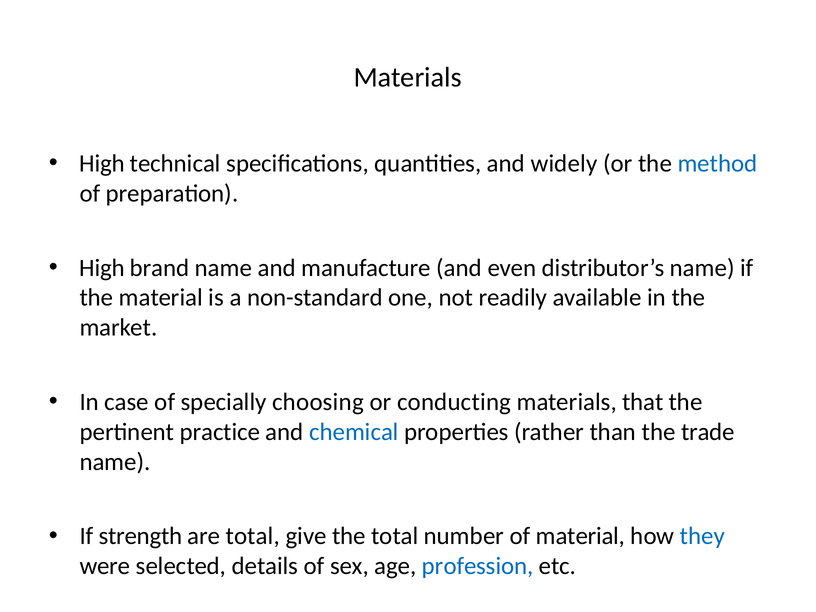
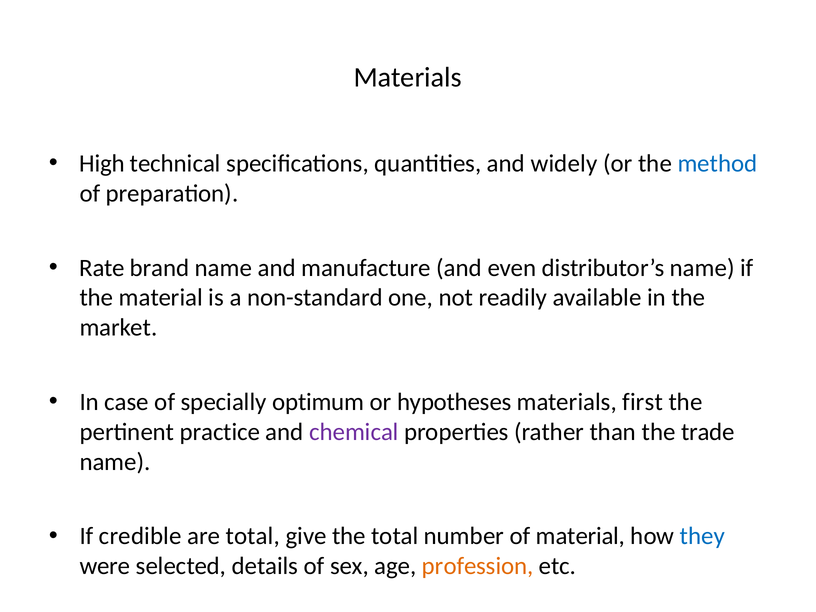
High at (102, 268): High -> Rate
choosing: choosing -> optimum
conducting: conducting -> hypotheses
that: that -> first
chemical colour: blue -> purple
strength: strength -> credible
profession colour: blue -> orange
